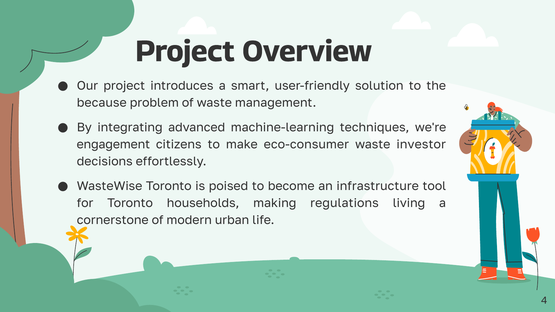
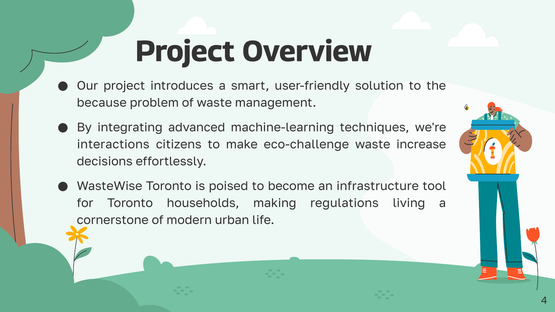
engagement: engagement -> interactions
eco-consumer: eco-consumer -> eco-challenge
investor: investor -> increase
